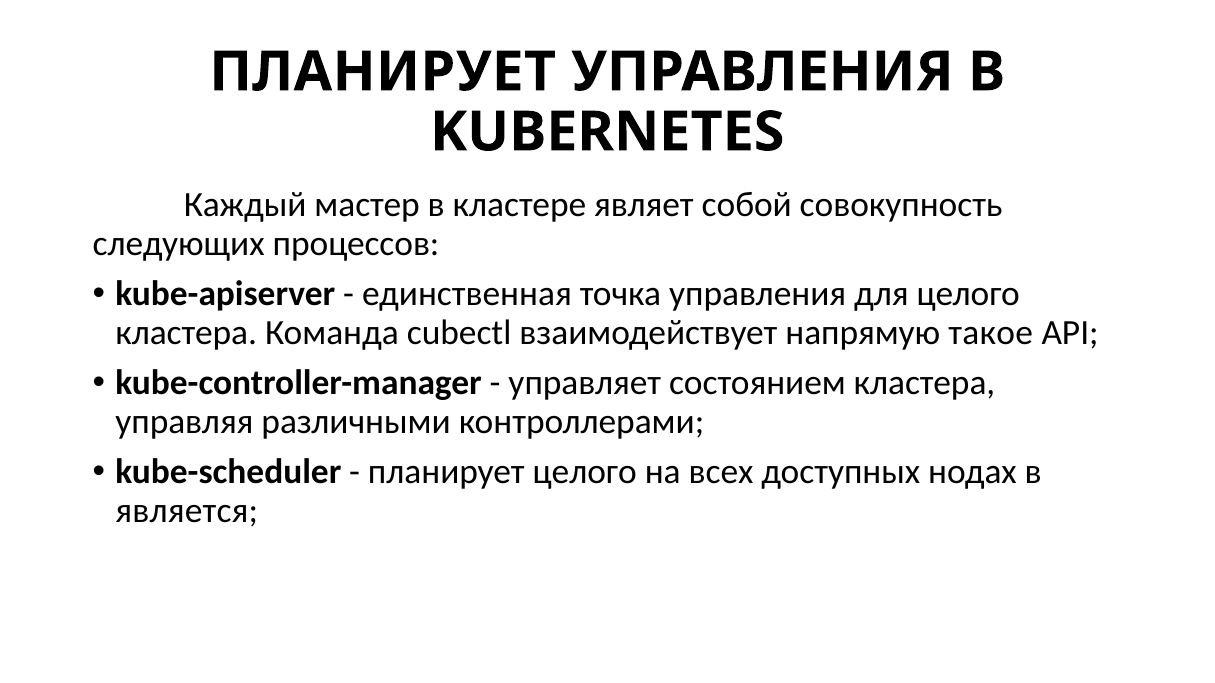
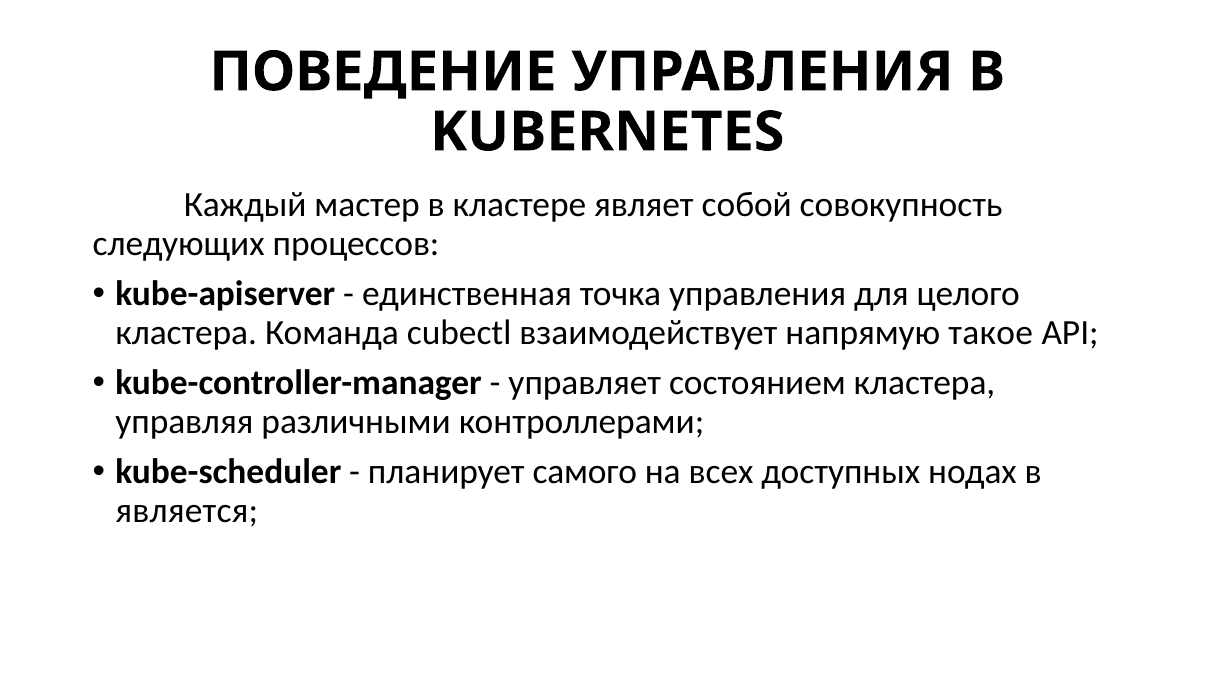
ПЛАНИРУЕТ at (383, 72): ПЛАНИРУЕТ -> ПОВЕДЕНИЕ
планирует целого: целого -> самого
